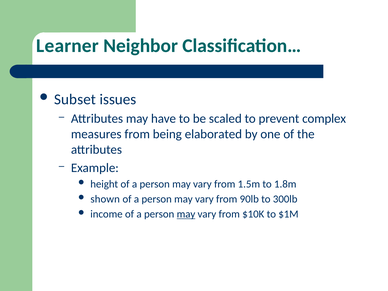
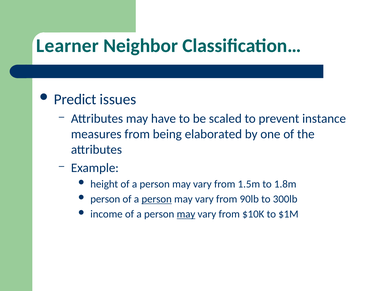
Subset: Subset -> Predict
complex: complex -> instance
shown at (105, 199): shown -> person
person at (157, 199) underline: none -> present
